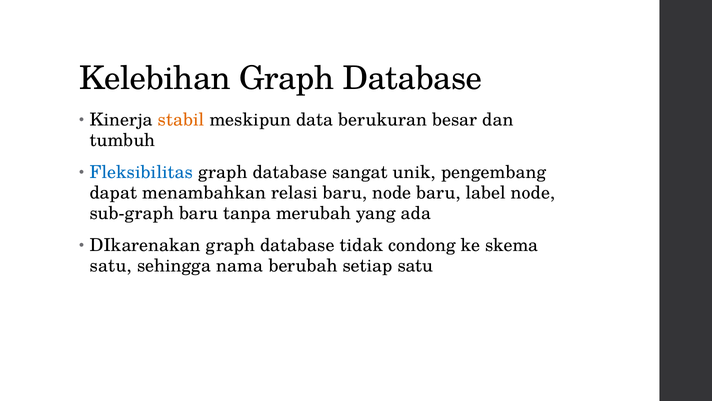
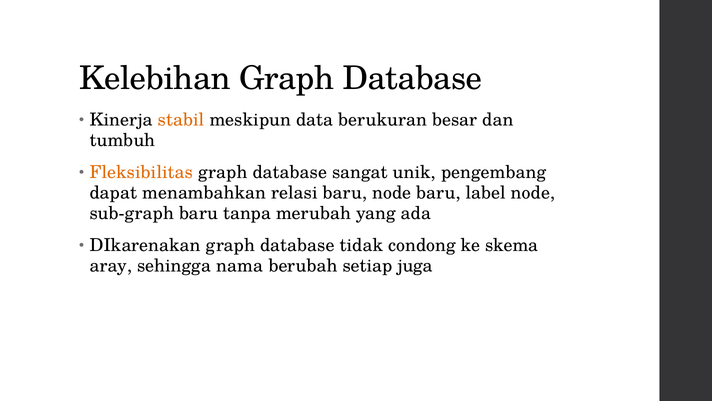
Fleksibilitas colour: blue -> orange
satu at (111, 265): satu -> aray
setiap satu: satu -> juga
